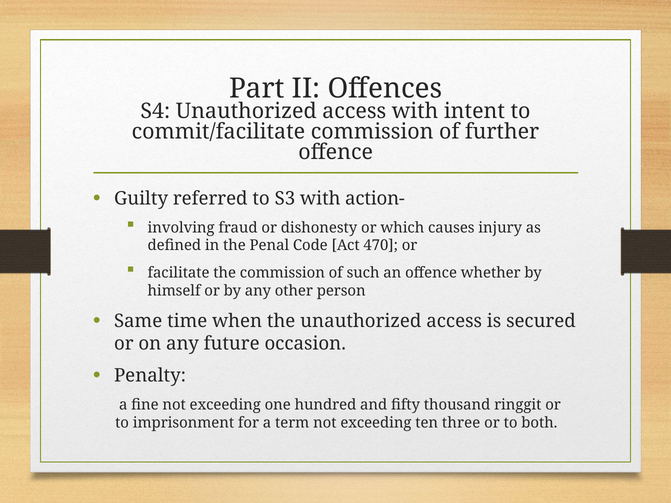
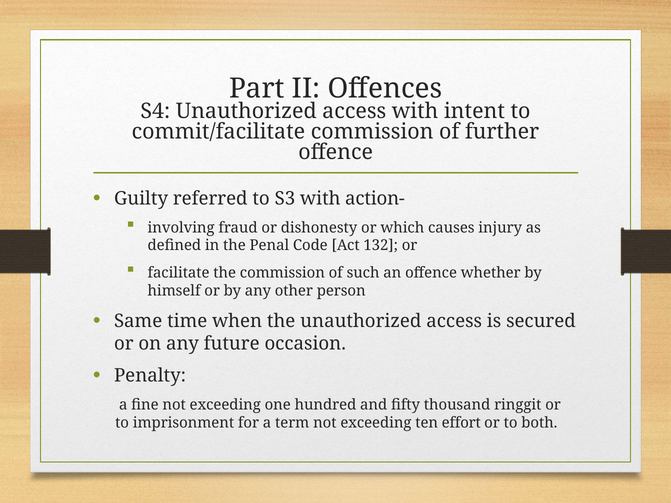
470: 470 -> 132
three: three -> effort
